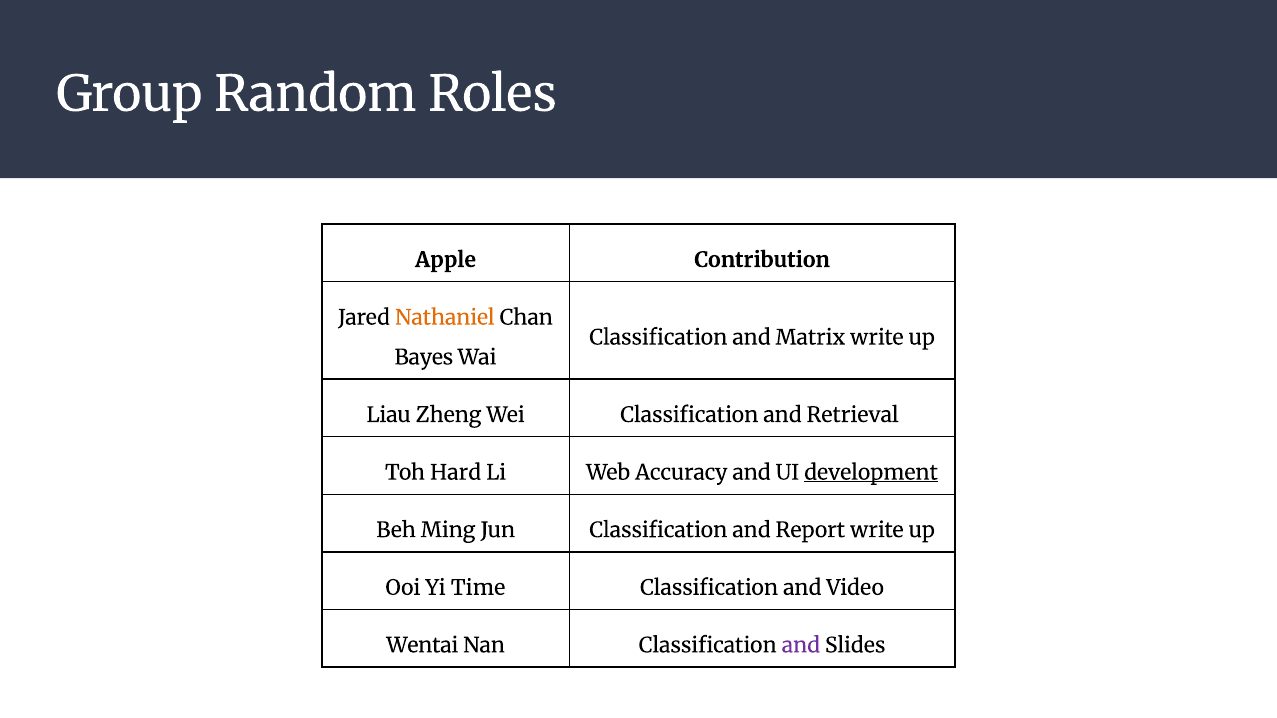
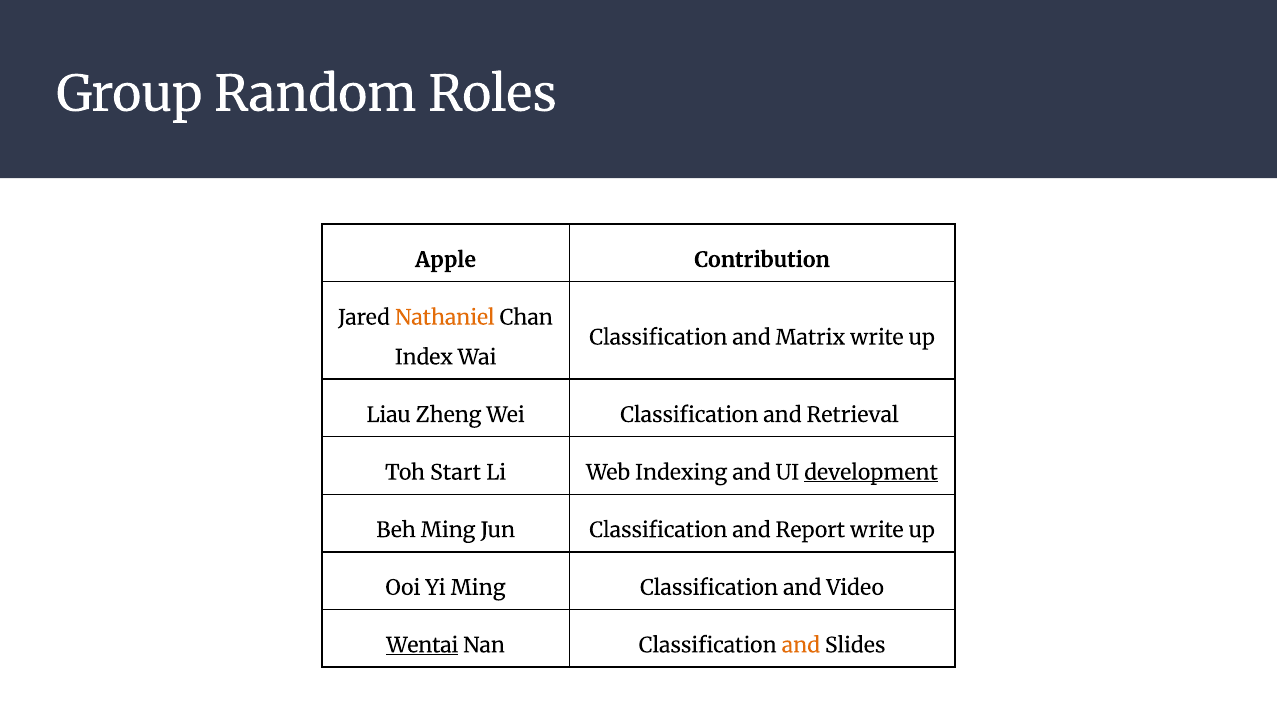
Bayes: Bayes -> Index
Hard: Hard -> Start
Accuracy: Accuracy -> Indexing
Yi Time: Time -> Ming
Wentai underline: none -> present
and at (801, 646) colour: purple -> orange
